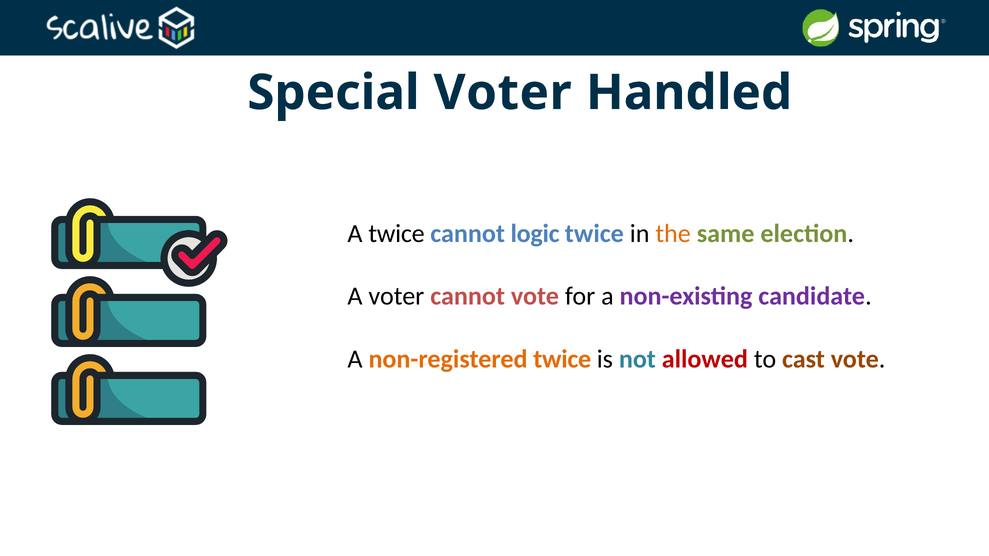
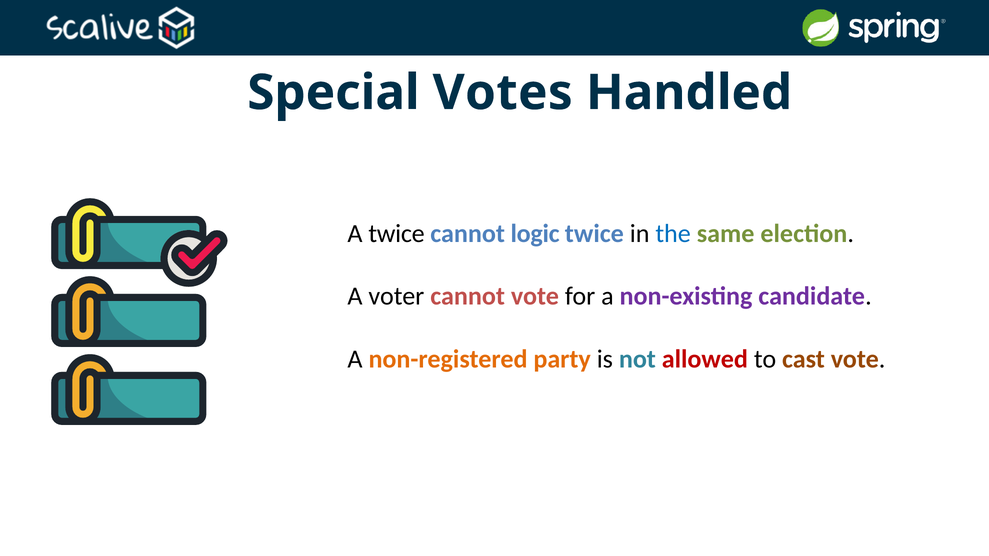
Special Voter: Voter -> Votes
the colour: orange -> blue
non-registered twice: twice -> party
